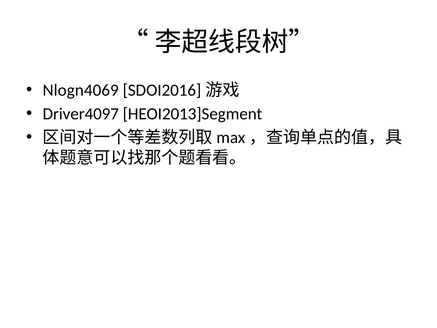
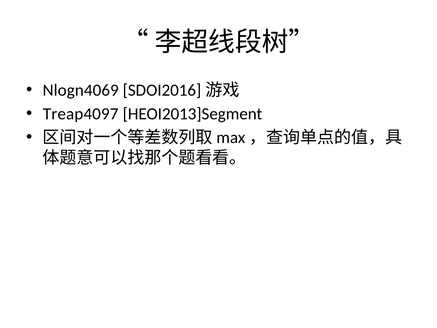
Driver4097: Driver4097 -> Treap4097
